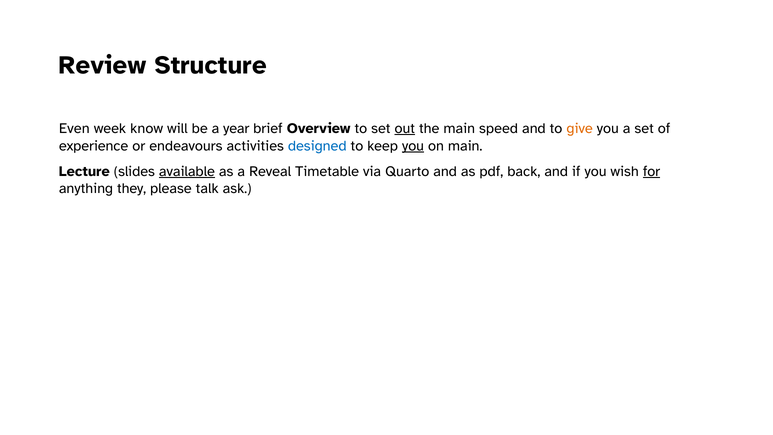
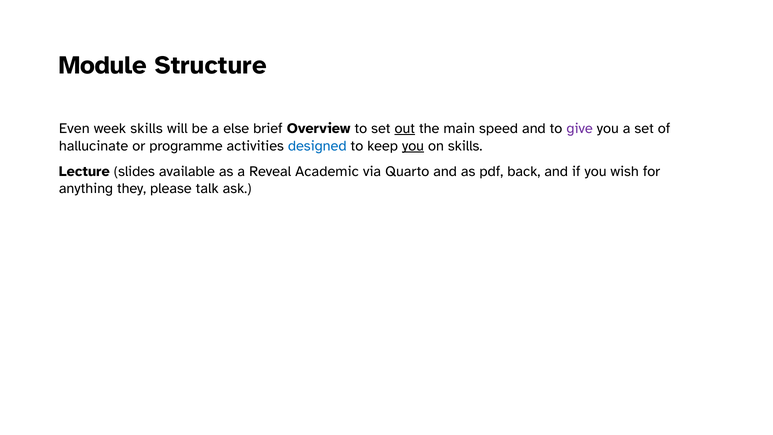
Review: Review -> Module
week know: know -> skills
year: year -> else
give colour: orange -> purple
experience: experience -> hallucinate
endeavours: endeavours -> programme
on main: main -> skills
available underline: present -> none
Timetable: Timetable -> Academic
for underline: present -> none
